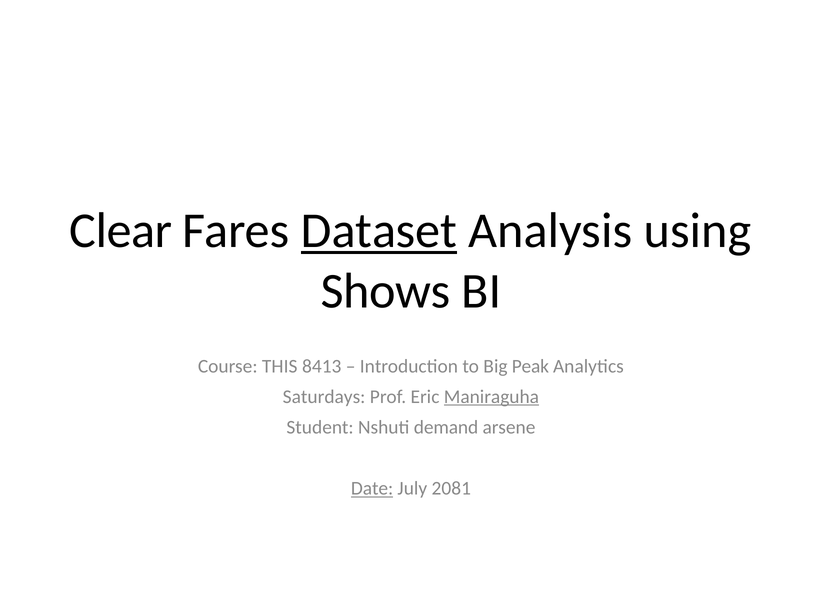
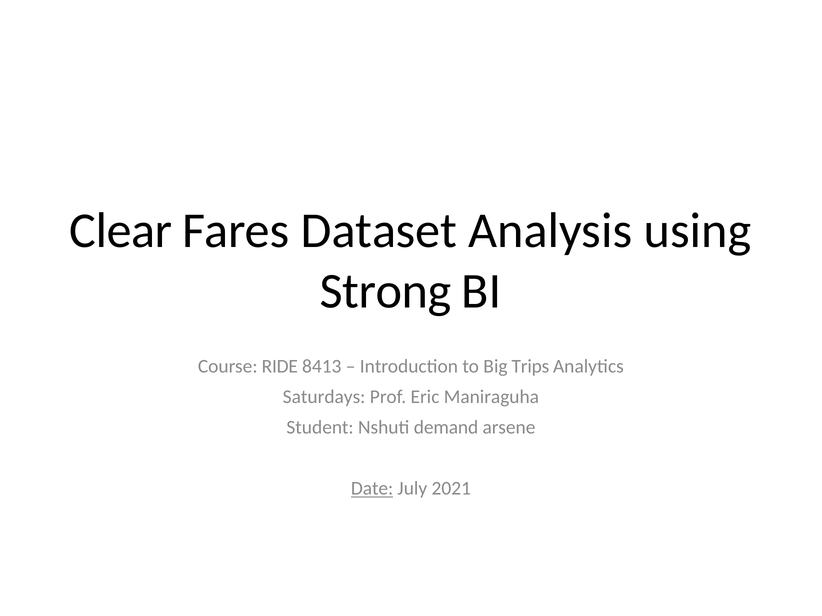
Dataset underline: present -> none
Shows: Shows -> Strong
THIS: THIS -> RIDE
Peak: Peak -> Trips
Maniraguha underline: present -> none
2081: 2081 -> 2021
